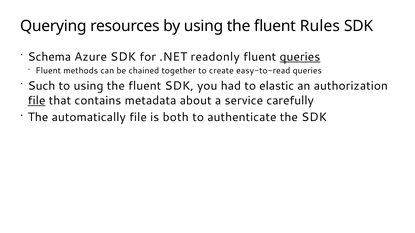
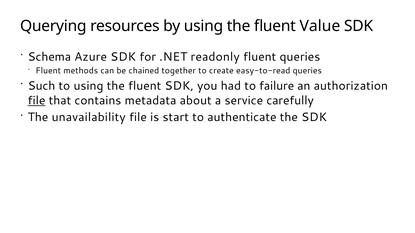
Rules: Rules -> Value
queries at (300, 57) underline: present -> none
elastic: elastic -> failure
automatically: automatically -> unavailability
both: both -> start
